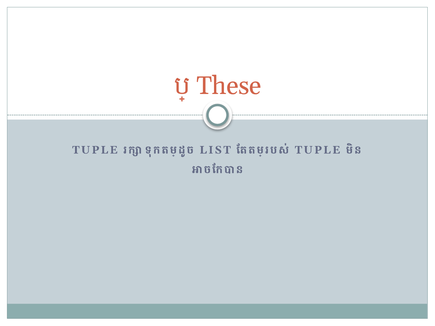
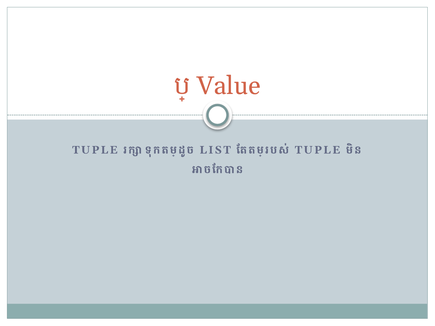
These: These -> Value
